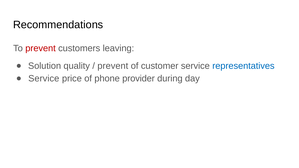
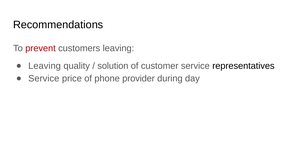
Solution at (45, 66): Solution -> Leaving
prevent at (113, 66): prevent -> solution
representatives colour: blue -> black
